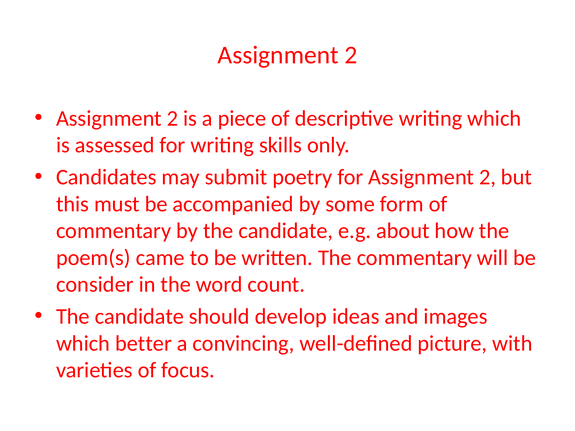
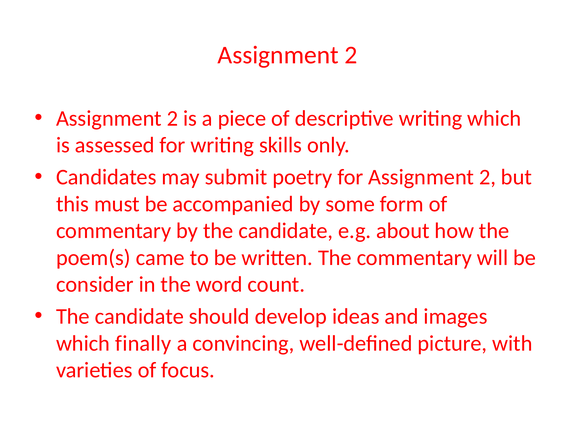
better: better -> finally
